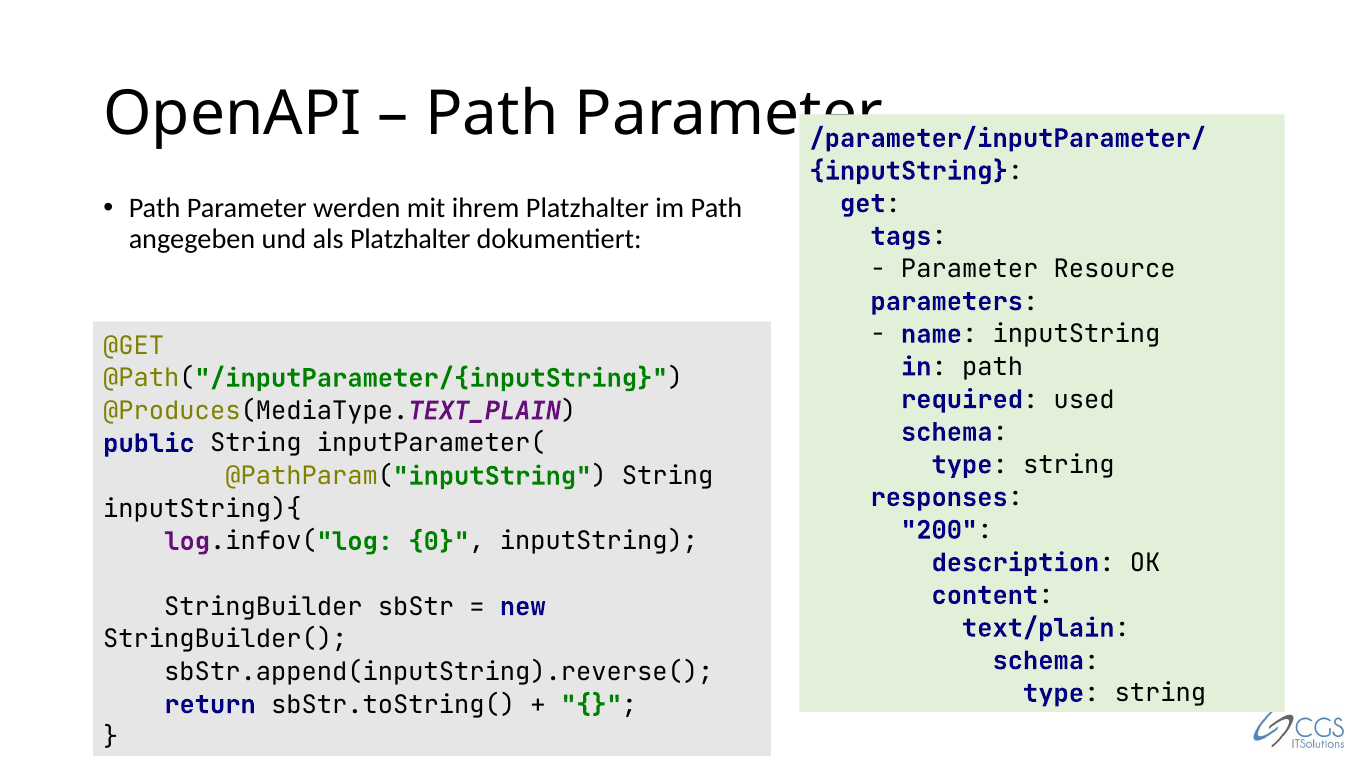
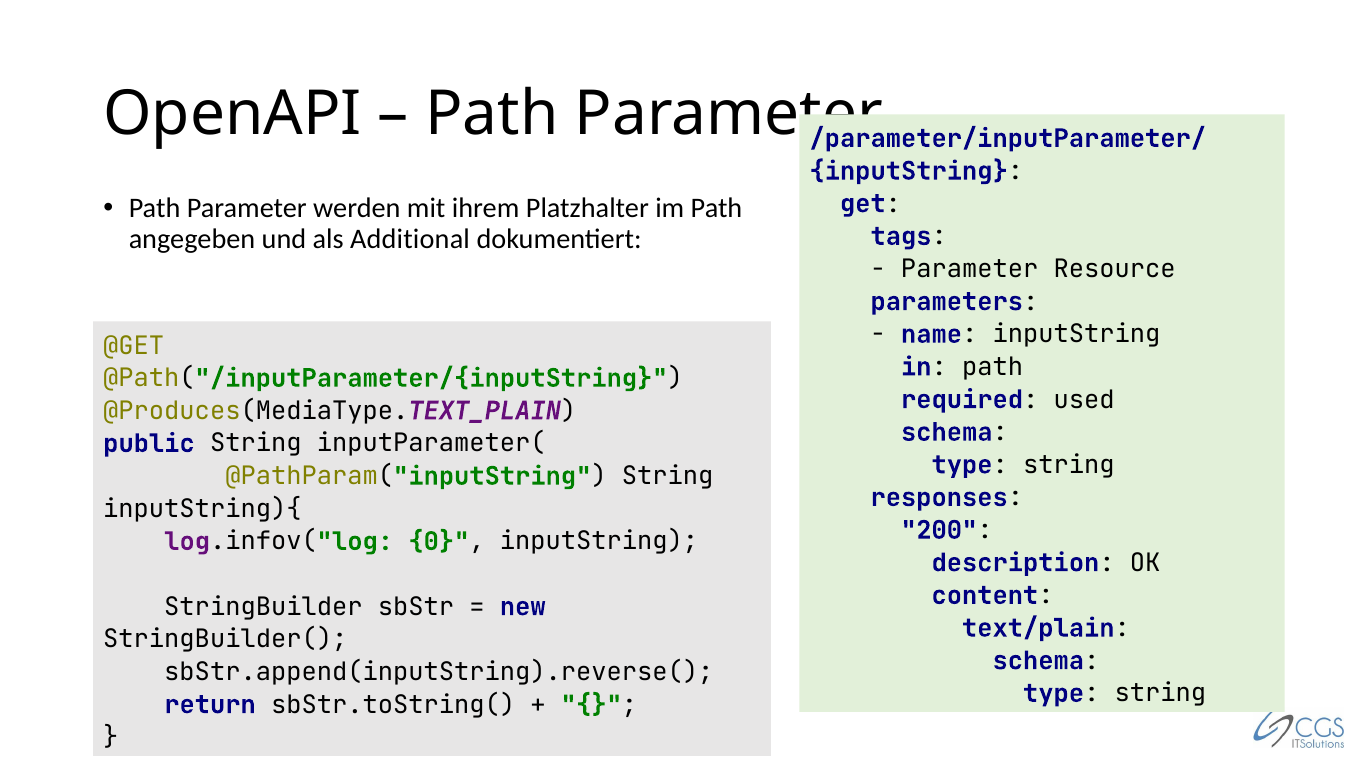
als Platzhalter: Platzhalter -> Additional
